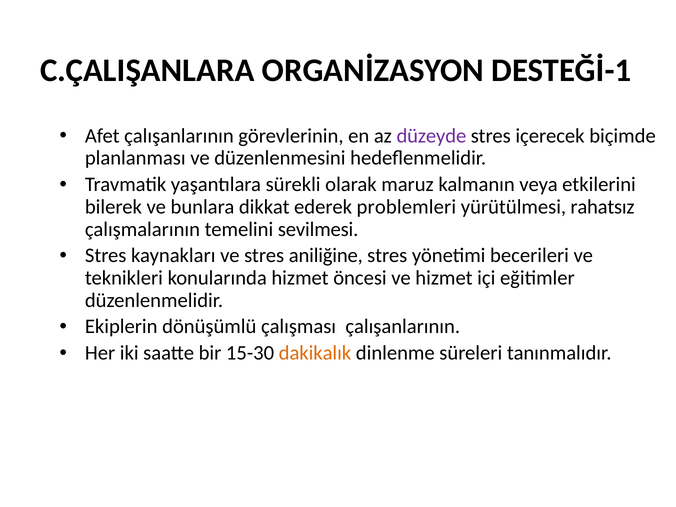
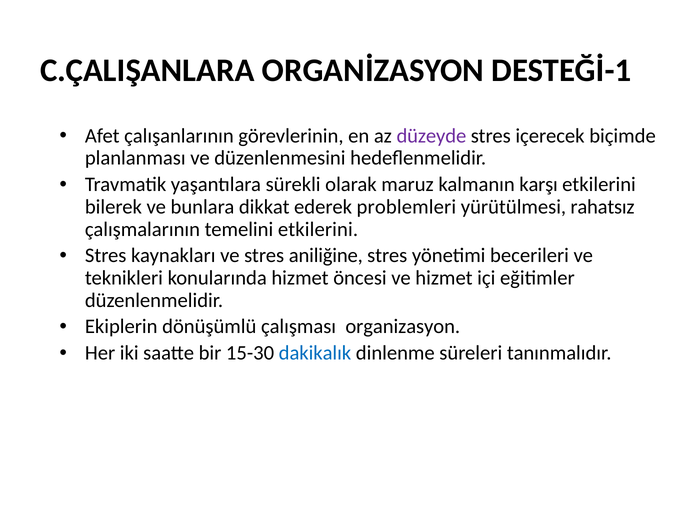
veya: veya -> karşı
temelini sevilmesi: sevilmesi -> etkilerini
çalışması çalışanlarının: çalışanlarının -> organizasyon
dakikalık colour: orange -> blue
